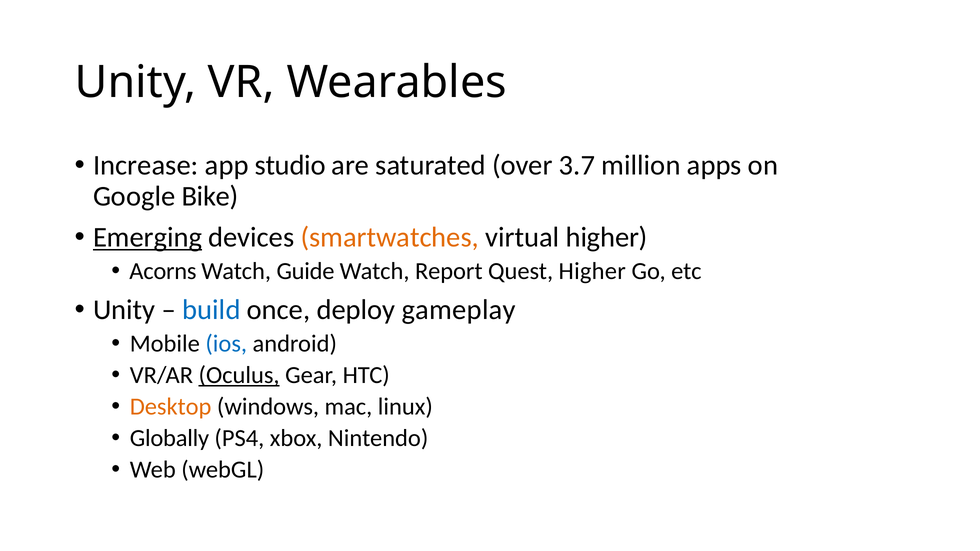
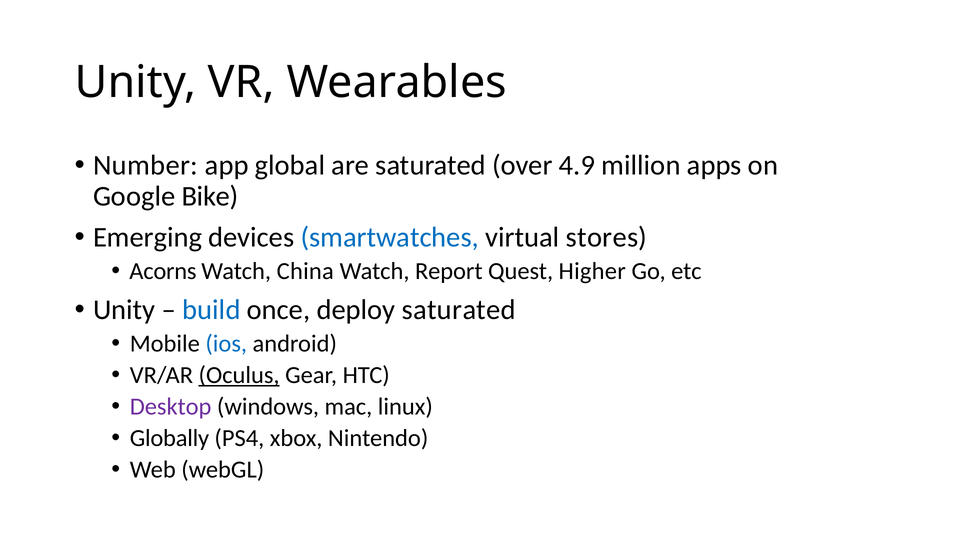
Increase: Increase -> Number
studio: studio -> global
3.7: 3.7 -> 4.9
Emerging underline: present -> none
smartwatches colour: orange -> blue
virtual higher: higher -> stores
Guide: Guide -> China
deploy gameplay: gameplay -> saturated
Desktop colour: orange -> purple
